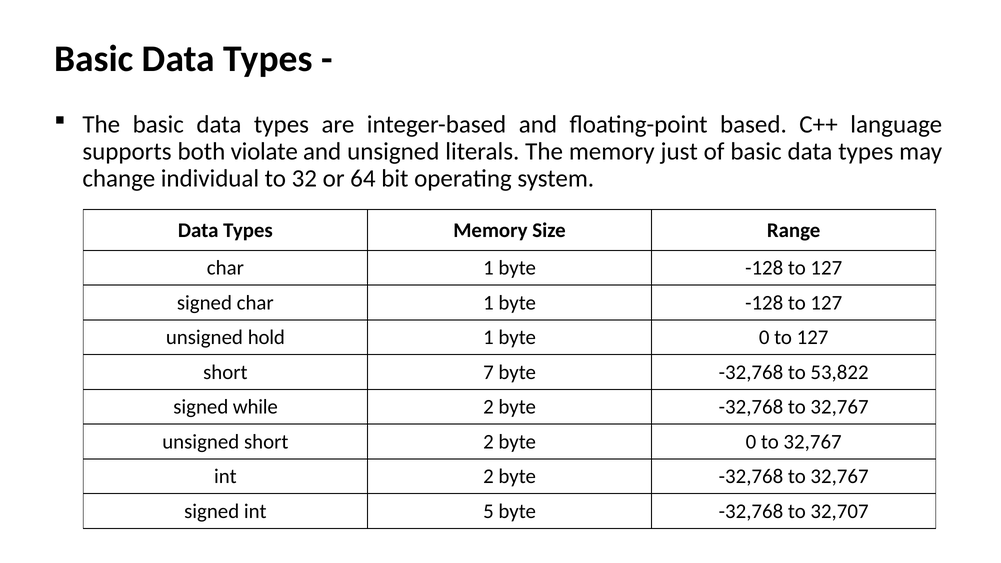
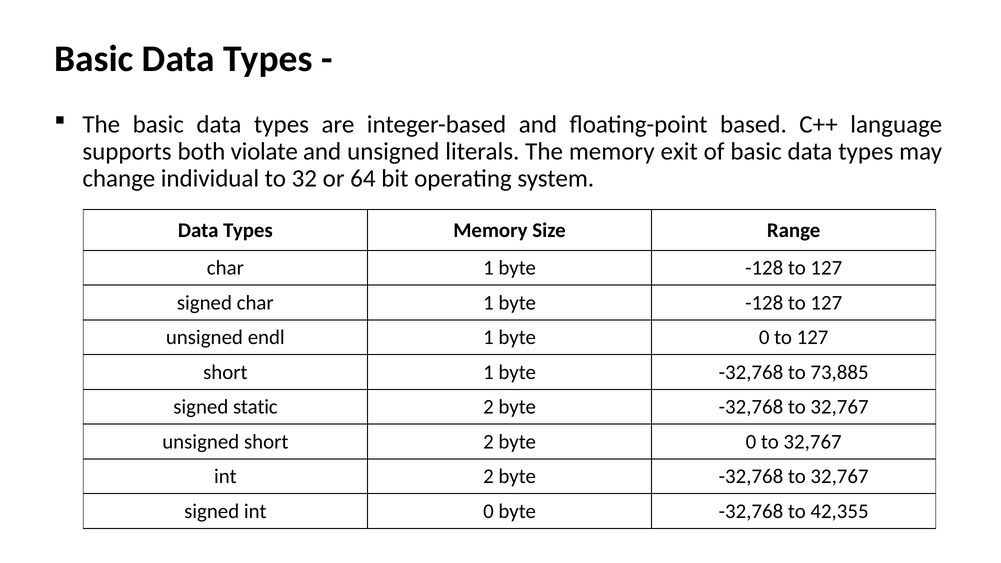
just: just -> exit
hold: hold -> endl
short 7: 7 -> 1
53,822: 53,822 -> 73,885
while: while -> static
int 5: 5 -> 0
32,707: 32,707 -> 42,355
